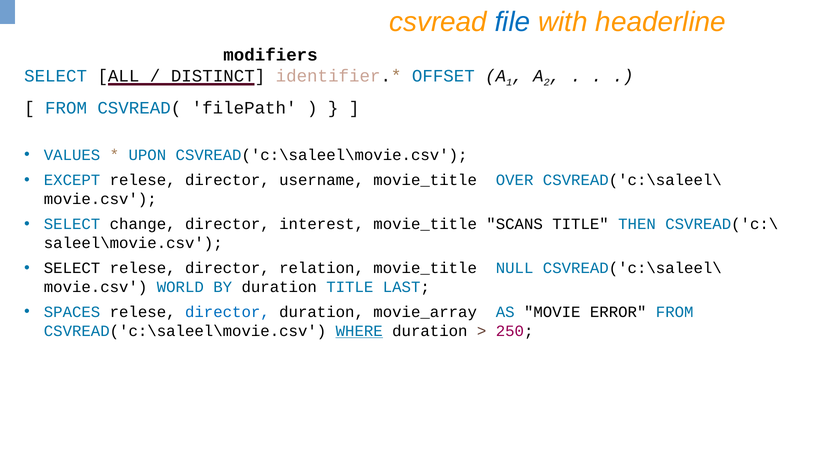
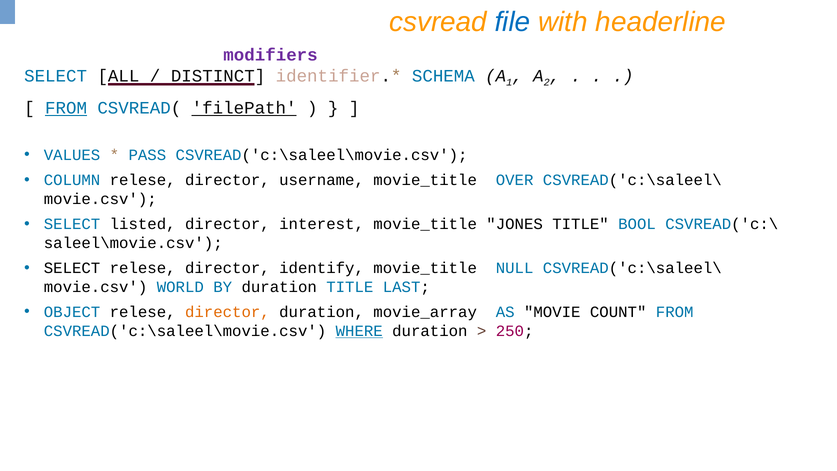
modifiers colour: black -> purple
OFFSET: OFFSET -> SCHEMA
FROM at (66, 108) underline: none -> present
filePath underline: none -> present
UPON: UPON -> PASS
EXCEPT: EXCEPT -> COLUMN
change: change -> listed
SCANS: SCANS -> JONES
THEN: THEN -> BOOL
relation: relation -> identify
SPACES: SPACES -> OBJECT
director at (227, 312) colour: blue -> orange
ERROR: ERROR -> COUNT
